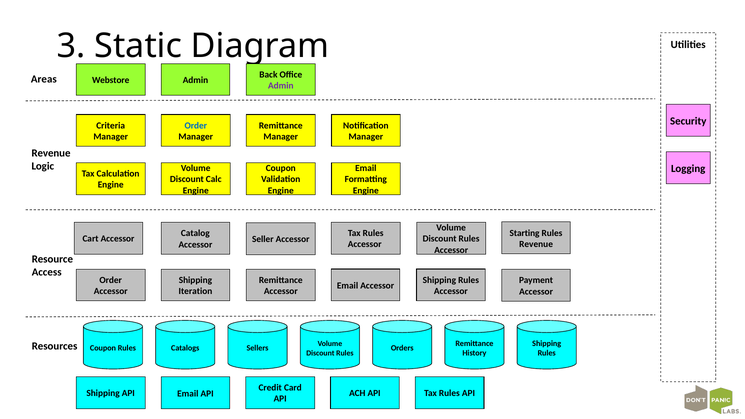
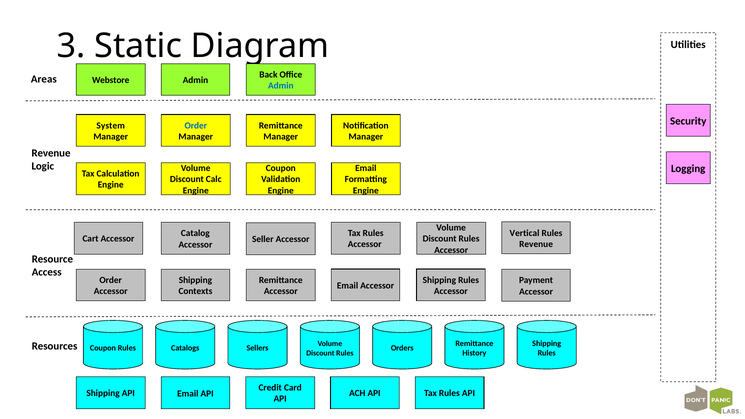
Admin at (281, 86) colour: purple -> blue
Criteria: Criteria -> System
Starting: Starting -> Vertical
Iteration: Iteration -> Contexts
